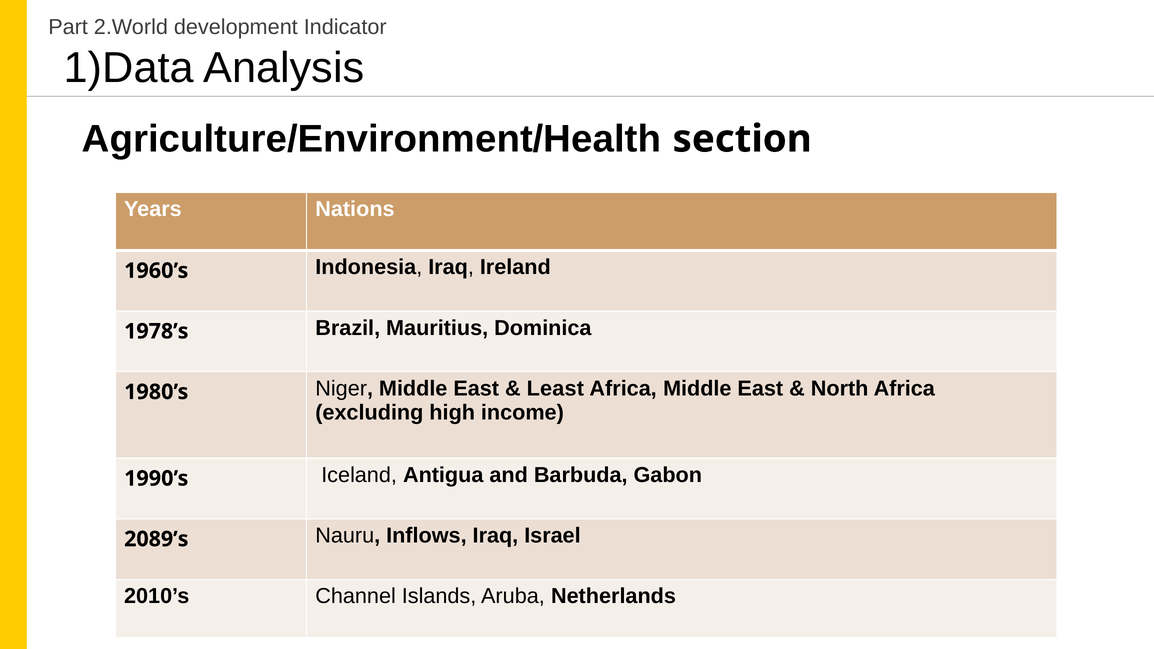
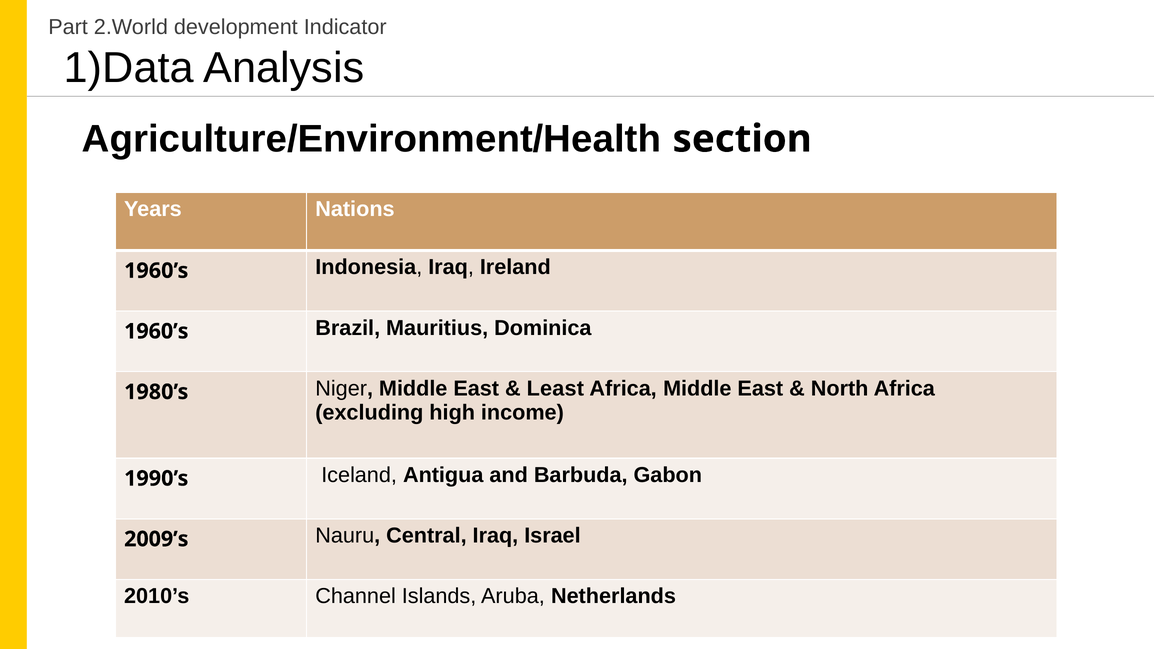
1978’s at (156, 331): 1978’s -> 1960’s
2089’s: 2089’s -> 2009’s
Inflows: Inflows -> Central
